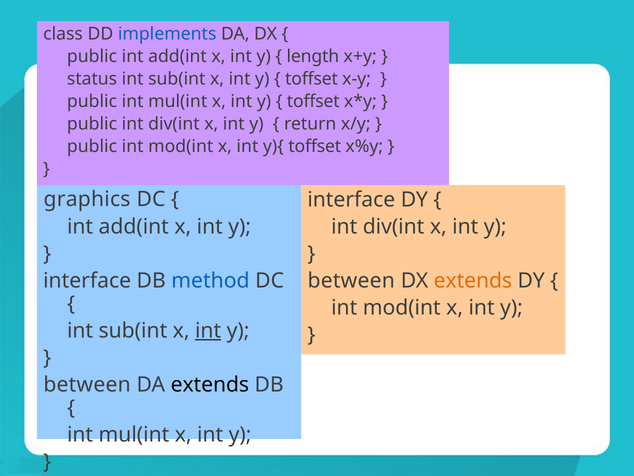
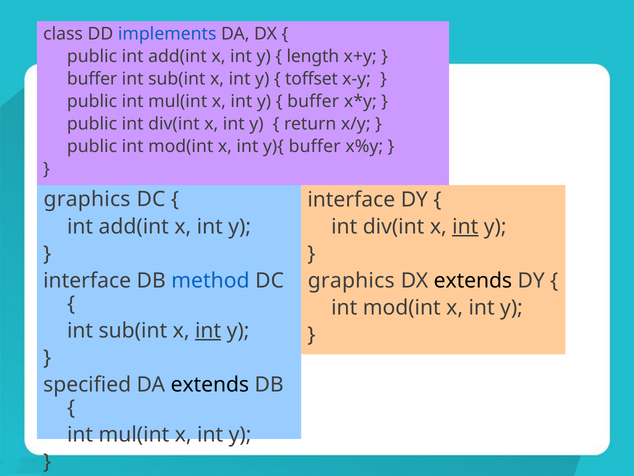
status at (92, 79): status -> buffer
toffset at (313, 101): toffset -> buffer
y){ toffset: toffset -> buffer
int at (465, 226) underline: none -> present
between at (351, 280): between -> graphics
extends at (473, 280) colour: orange -> black
between at (87, 384): between -> specified
